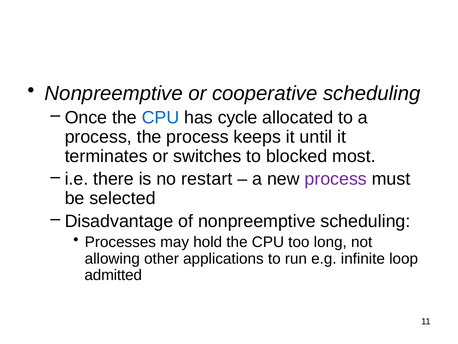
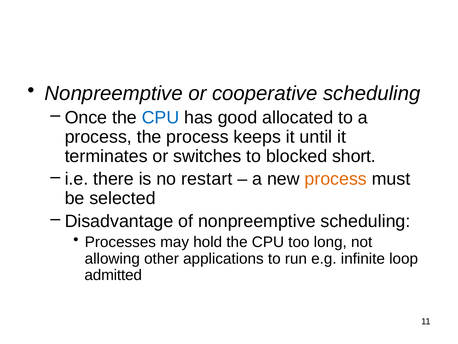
cycle: cycle -> good
most: most -> short
process at (336, 179) colour: purple -> orange
